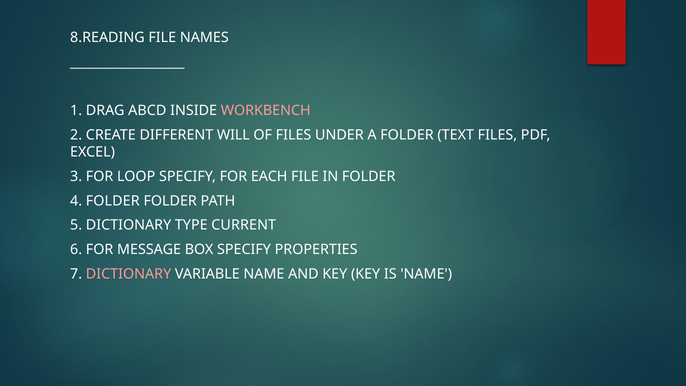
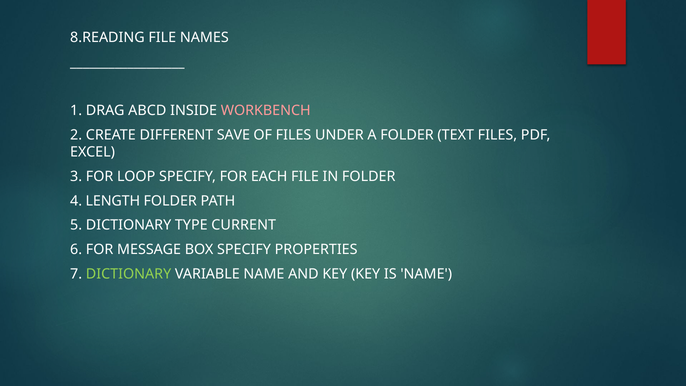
WILL: WILL -> SAVE
4 FOLDER: FOLDER -> LENGTH
DICTIONARY at (129, 274) colour: pink -> light green
